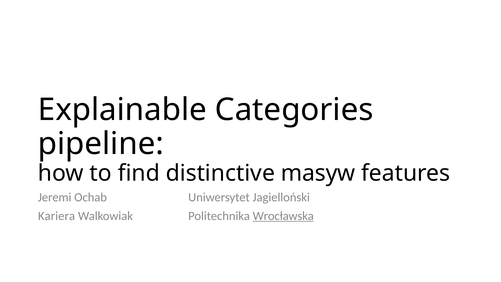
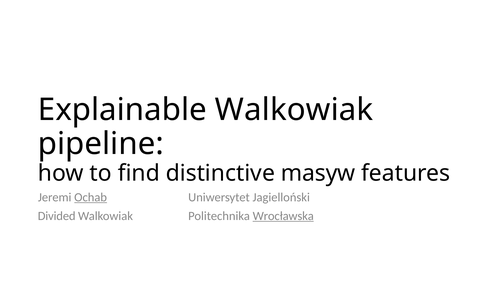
Explainable Categories: Categories -> Walkowiak
Ochab underline: none -> present
Kariera: Kariera -> Divided
